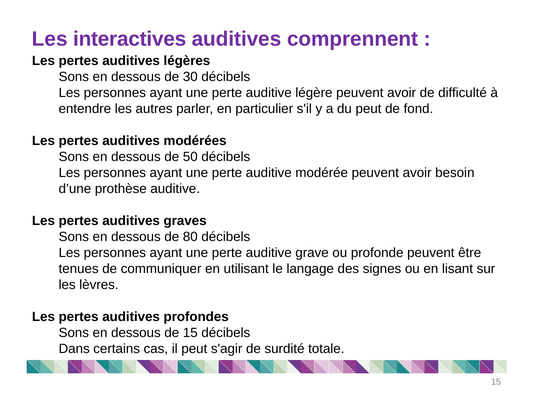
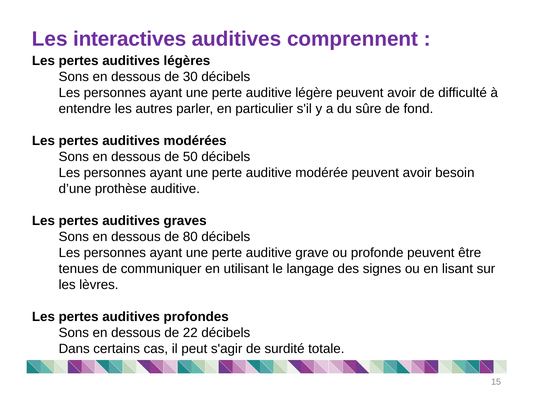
du peut: peut -> sûre
de 15: 15 -> 22
